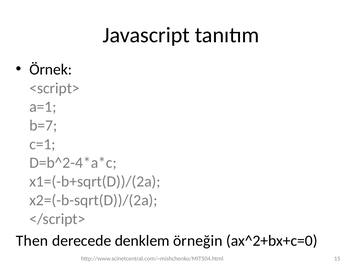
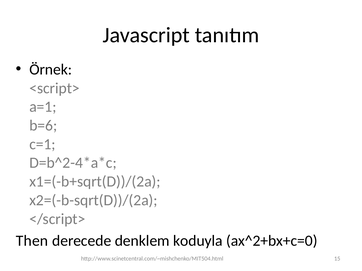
b=7: b=7 -> b=6
örneğin: örneğin -> koduyla
